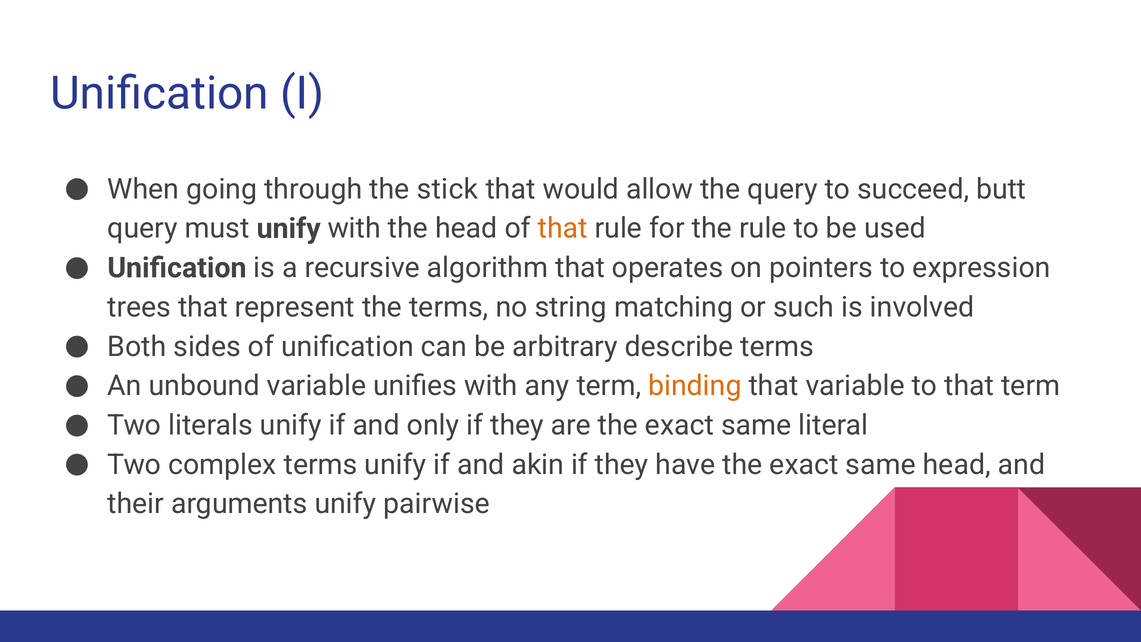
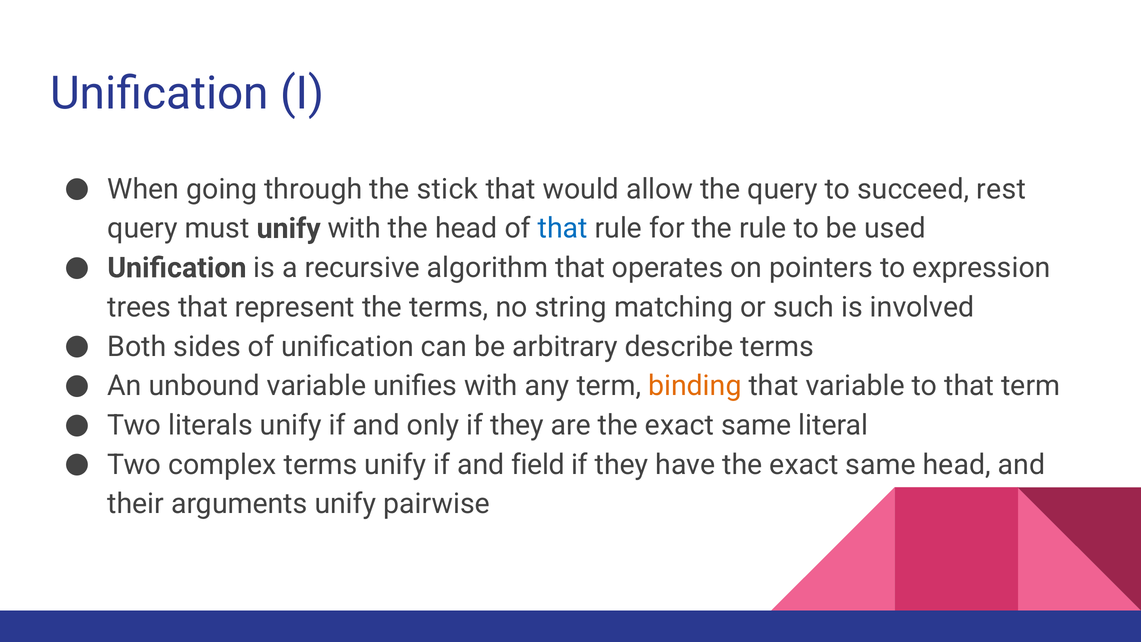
butt: butt -> rest
that at (563, 228) colour: orange -> blue
akin: akin -> field
